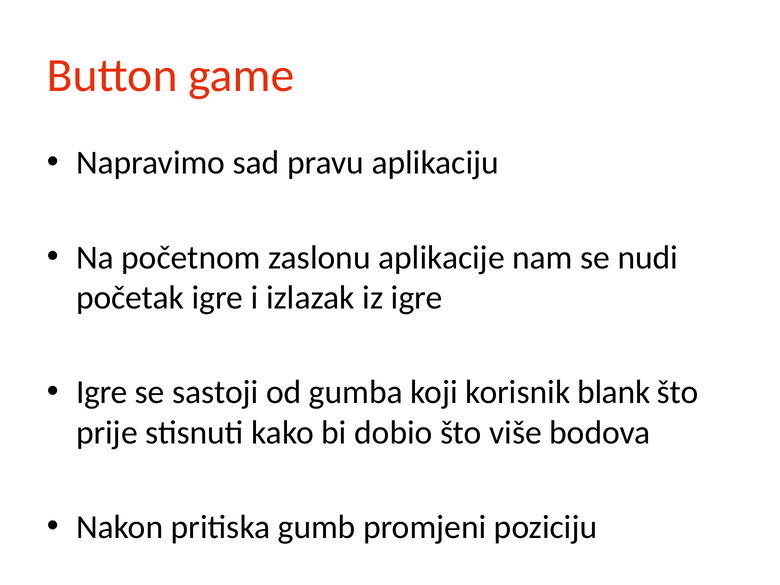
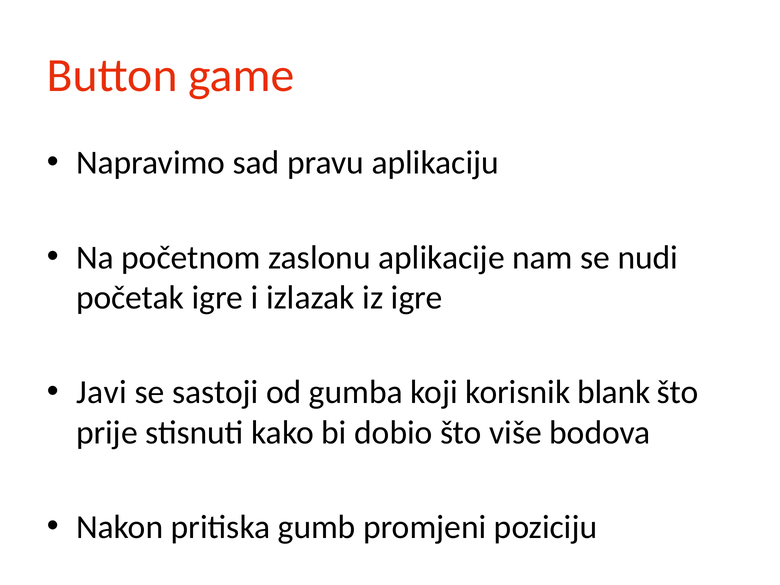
Igre at (102, 392): Igre -> Javi
